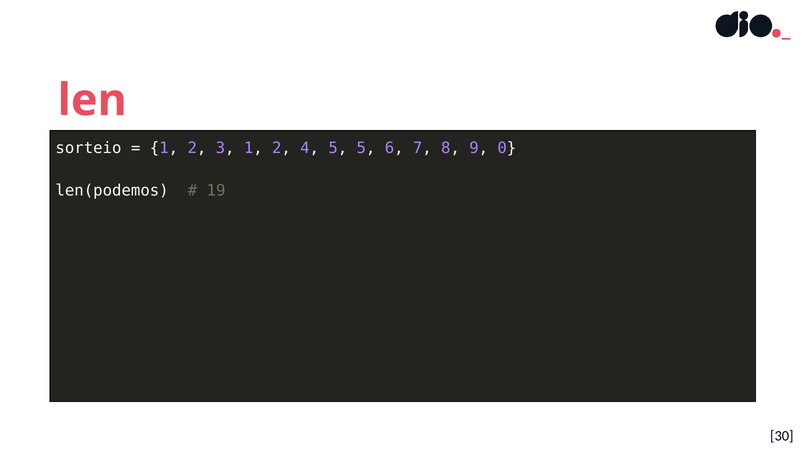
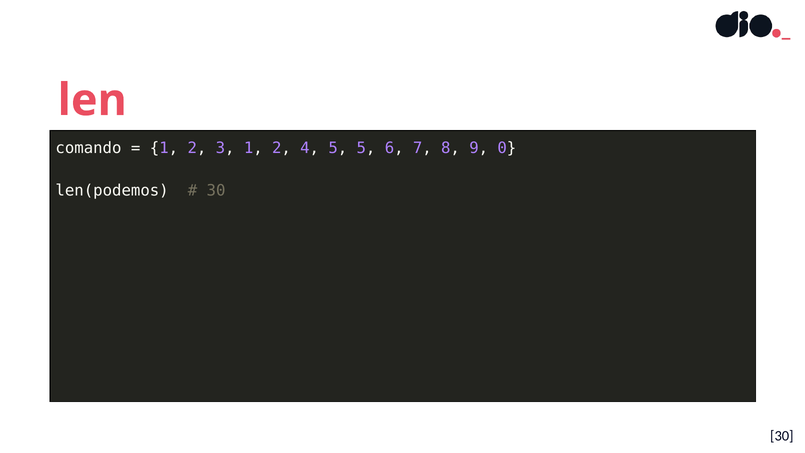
sorteio: sorteio -> comando
19 at (216, 190): 19 -> 30
